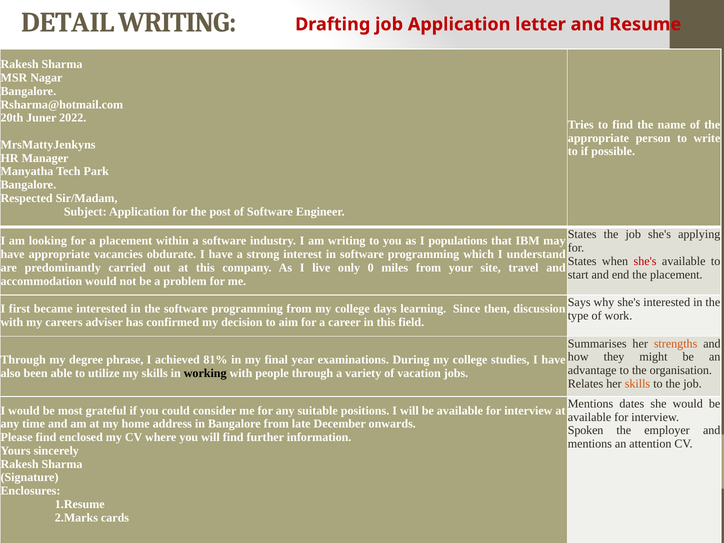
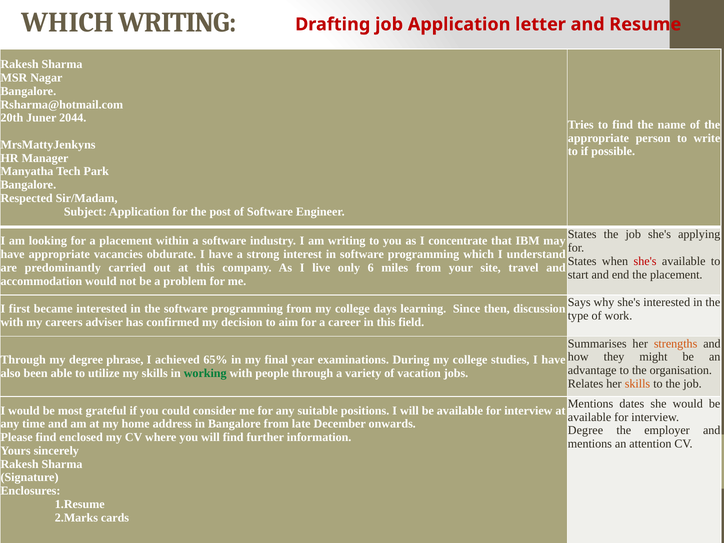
DETAIL at (68, 23): DETAIL -> WHICH
2022: 2022 -> 2044
populations: populations -> concentrate
0: 0 -> 6
81%: 81% -> 65%
working colour: black -> green
Spoken at (586, 431): Spoken -> Degree
